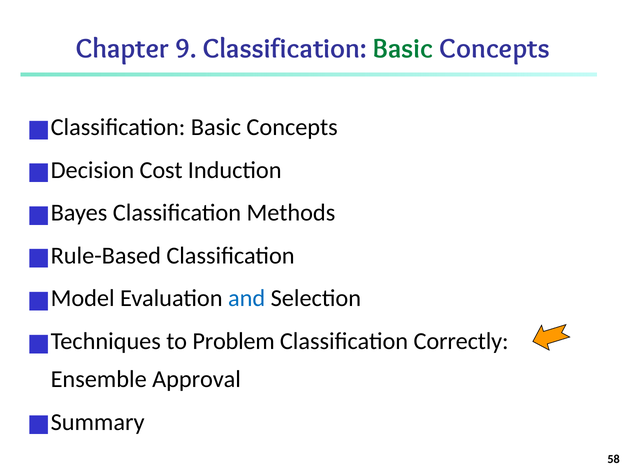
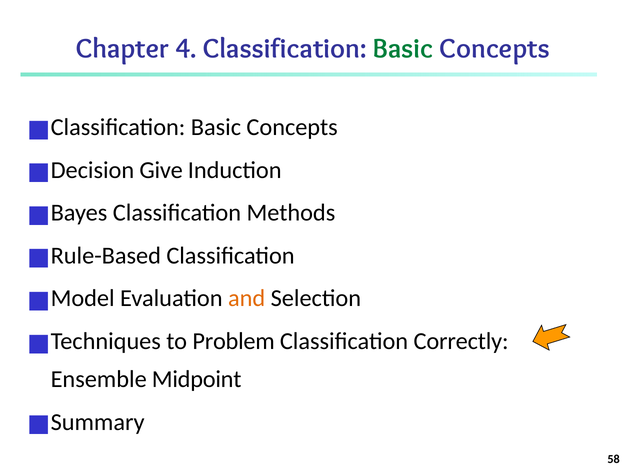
9: 9 -> 4
Cost: Cost -> Give
and colour: blue -> orange
Approval: Approval -> Midpoint
